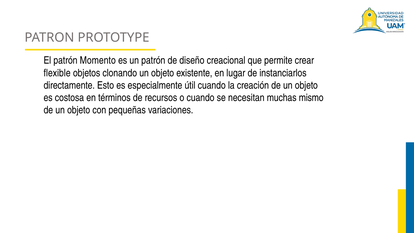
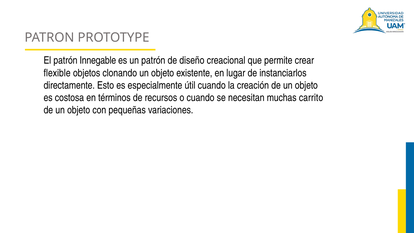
Momento: Momento -> Innegable
mismo: mismo -> carrito
